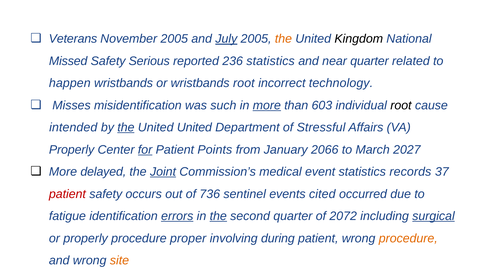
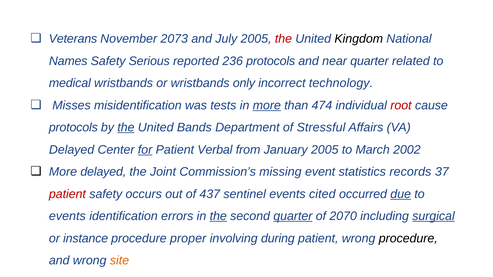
November 2005: 2005 -> 2073
July underline: present -> none
the at (283, 39) colour: orange -> red
Missed: Missed -> Names
236 statistics: statistics -> protocols
happen: happen -> medical
wristbands root: root -> only
such: such -> tests
603: 603 -> 474
root at (401, 105) colour: black -> red
intended at (73, 128): intended -> protocols
United United: United -> Bands
Properly at (72, 150): Properly -> Delayed
Points: Points -> Verbal
January 2066: 2066 -> 2005
2027: 2027 -> 2002
Joint underline: present -> none
medical: medical -> missing
736: 736 -> 437
due underline: none -> present
fatigue at (67, 216): fatigue -> events
errors underline: present -> none
quarter at (293, 216) underline: none -> present
2072: 2072 -> 2070
or properly: properly -> instance
procedure at (408, 239) colour: orange -> black
